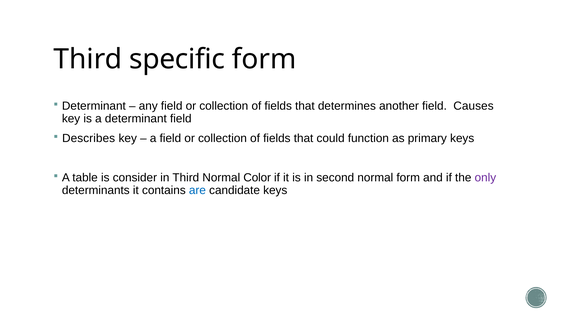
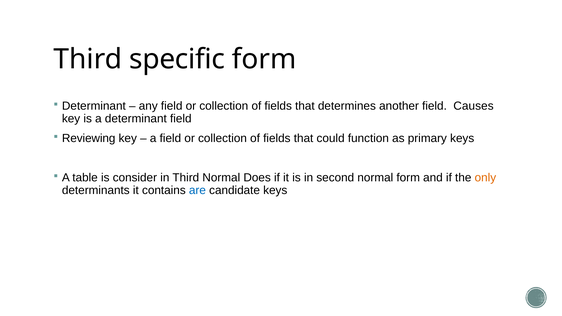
Describes: Describes -> Reviewing
Color: Color -> Does
only colour: purple -> orange
